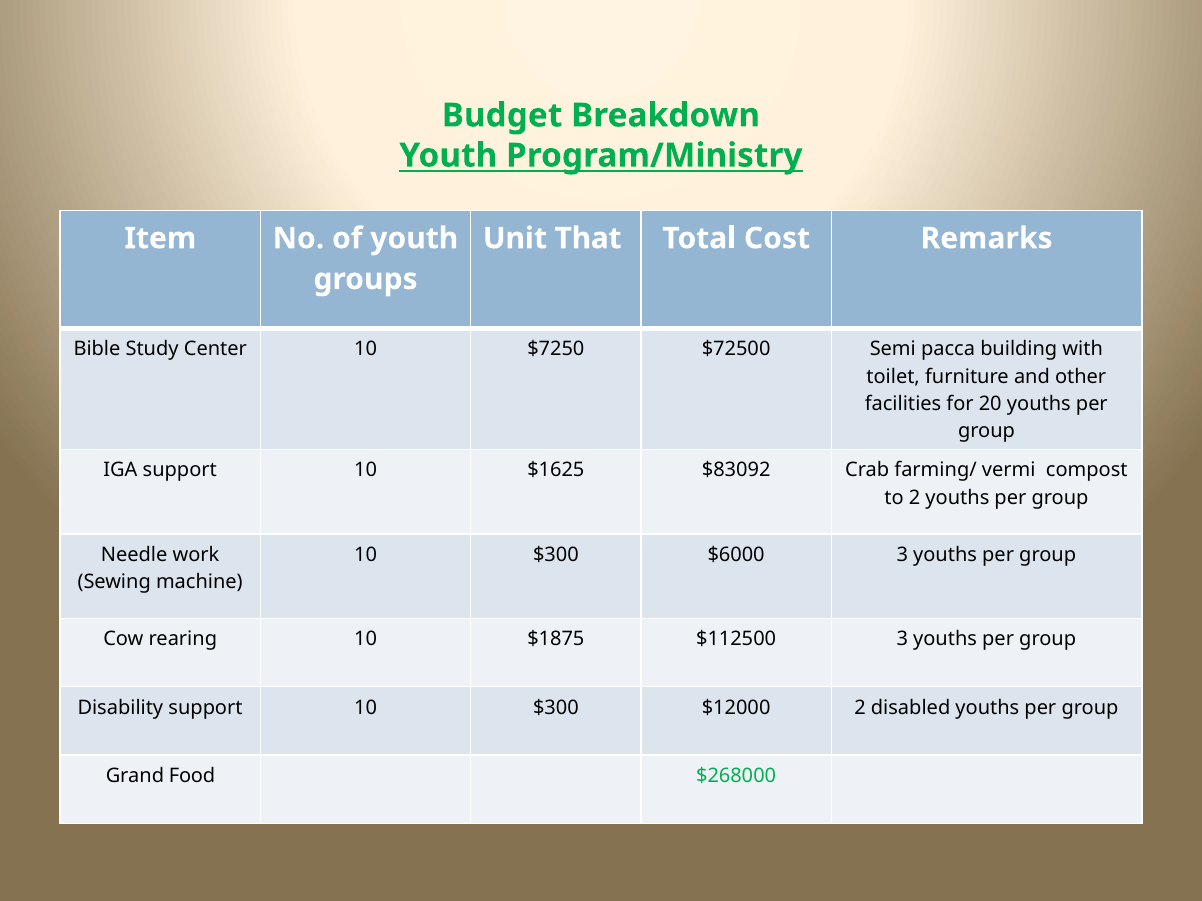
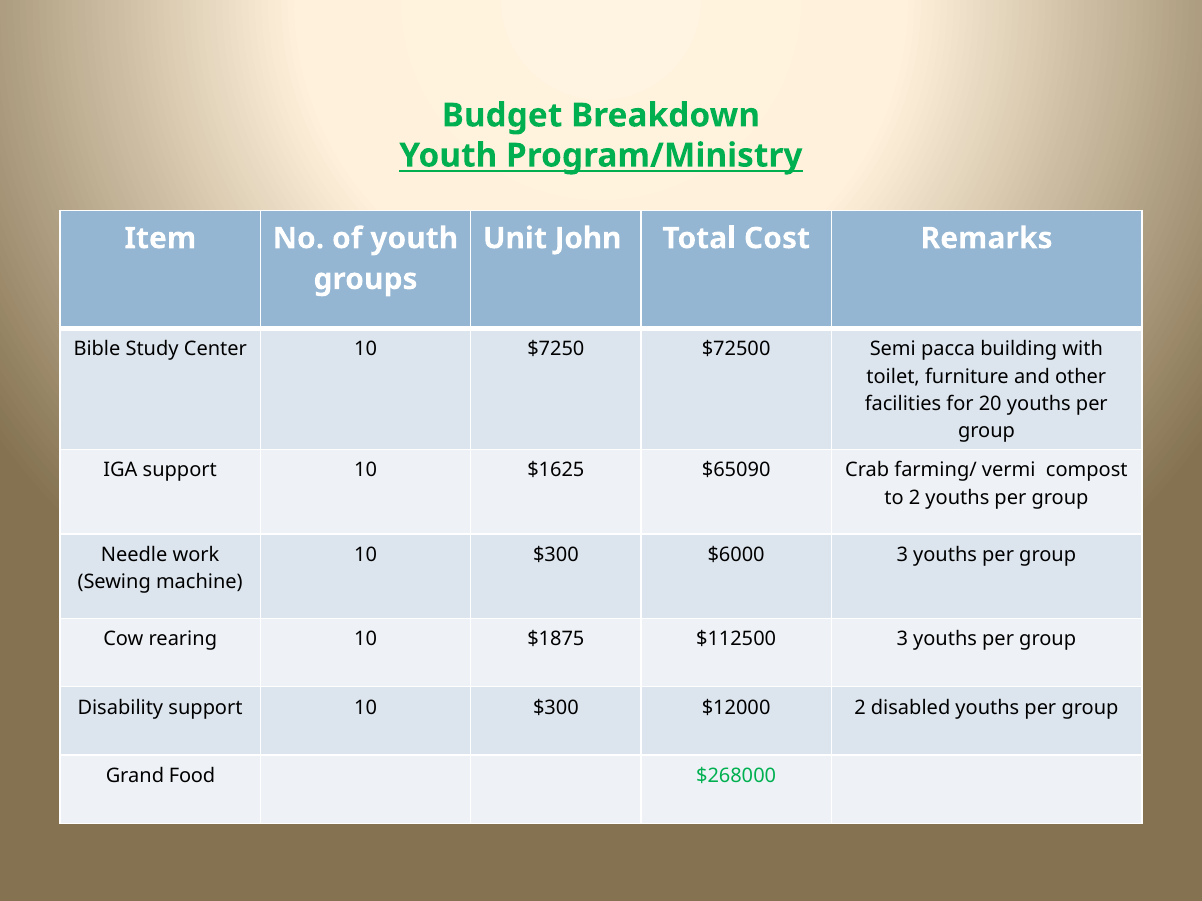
That: That -> John
$83092: $83092 -> $65090
